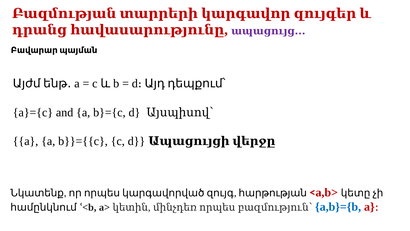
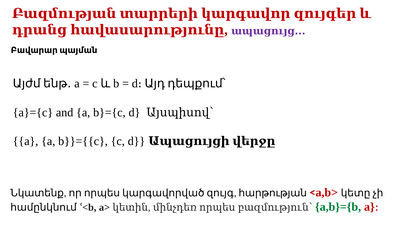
a,b}={b colour: blue -> green
